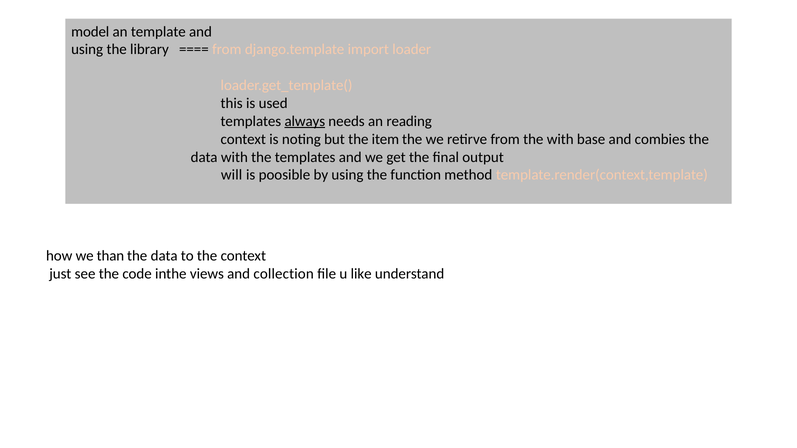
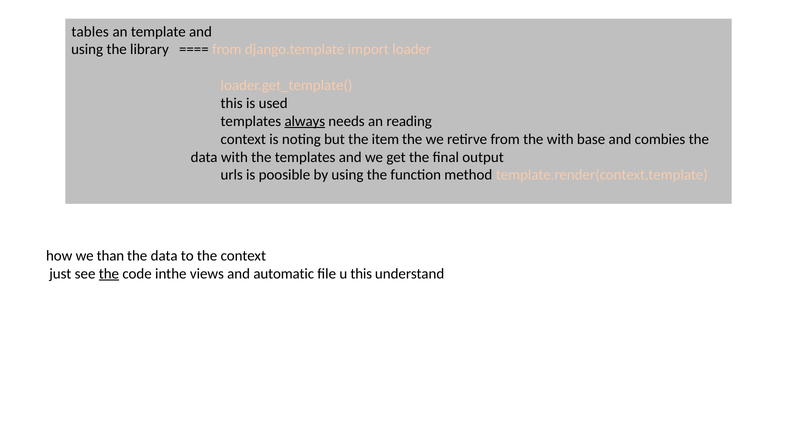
model: model -> tables
will: will -> urls
the at (109, 274) underline: none -> present
collection: collection -> automatic
u like: like -> this
